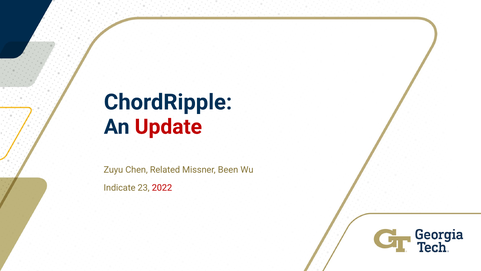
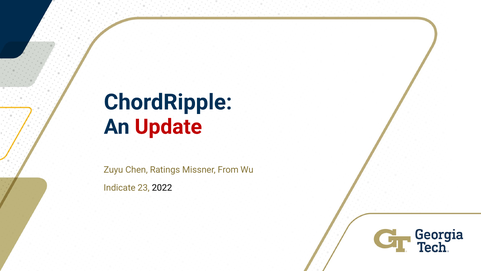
Related: Related -> Ratings
Been: Been -> From
2022 colour: red -> black
